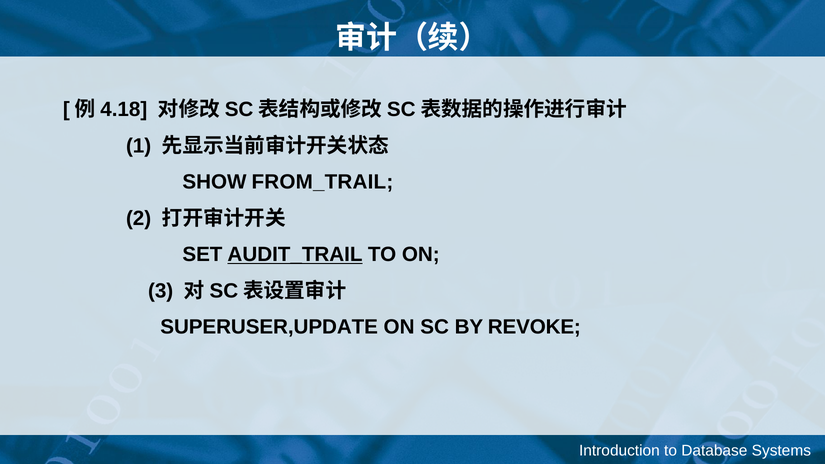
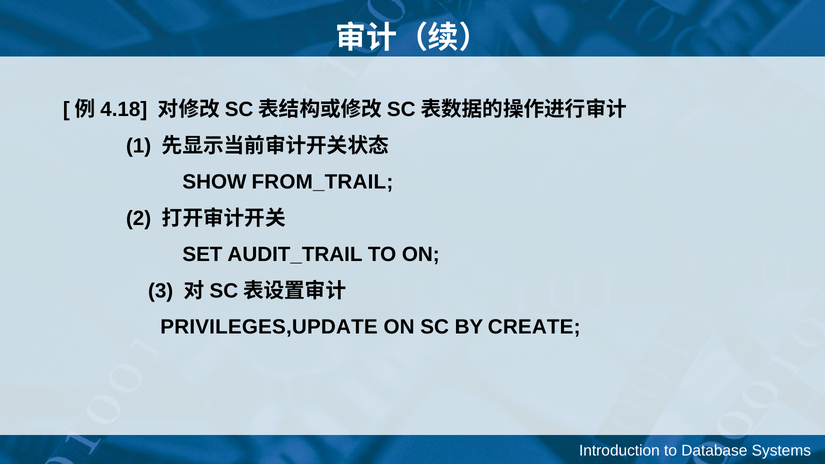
AUDIT_TRAIL underline: present -> none
SUPERUSER,UPDATE: SUPERUSER,UPDATE -> PRIVILEGES,UPDATE
REVOKE: REVOKE -> CREATE
